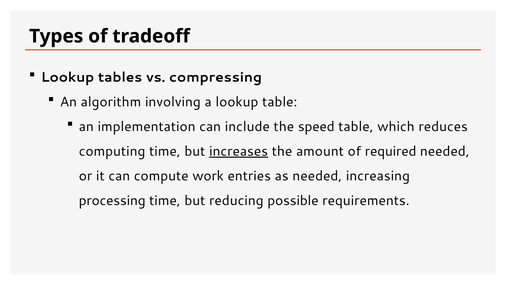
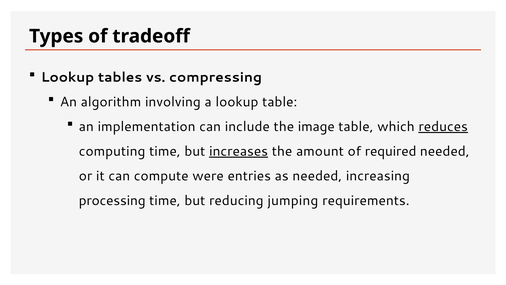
speed: speed -> image
reduces underline: none -> present
work: work -> were
possible: possible -> jumping
